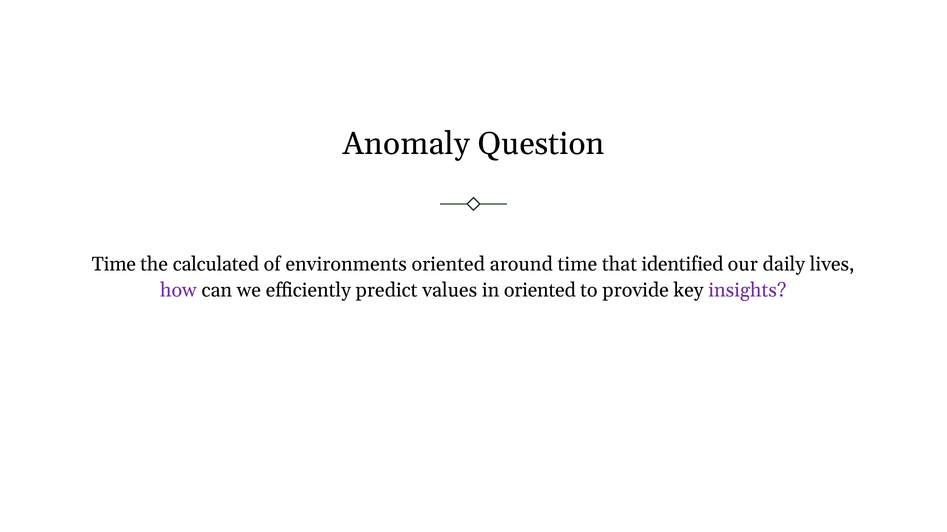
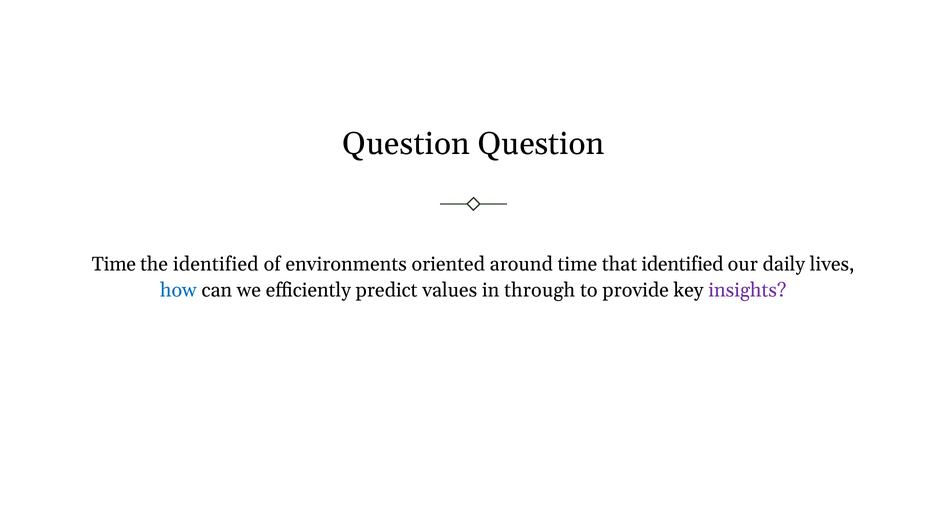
Anomaly at (406, 144): Anomaly -> Question
the calculated: calculated -> identified
how colour: purple -> blue
in oriented: oriented -> through
